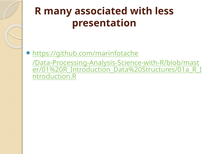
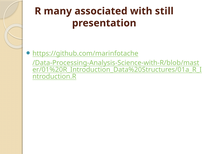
less: less -> still
